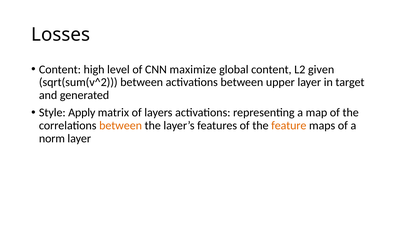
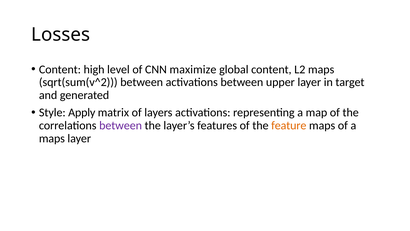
L2 given: given -> maps
between at (121, 125) colour: orange -> purple
norm at (52, 138): norm -> maps
